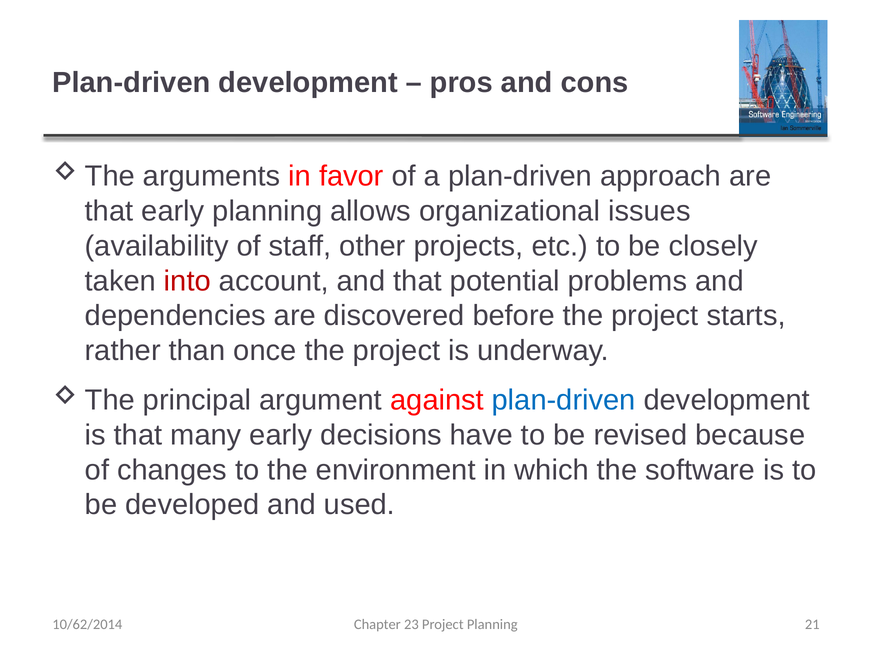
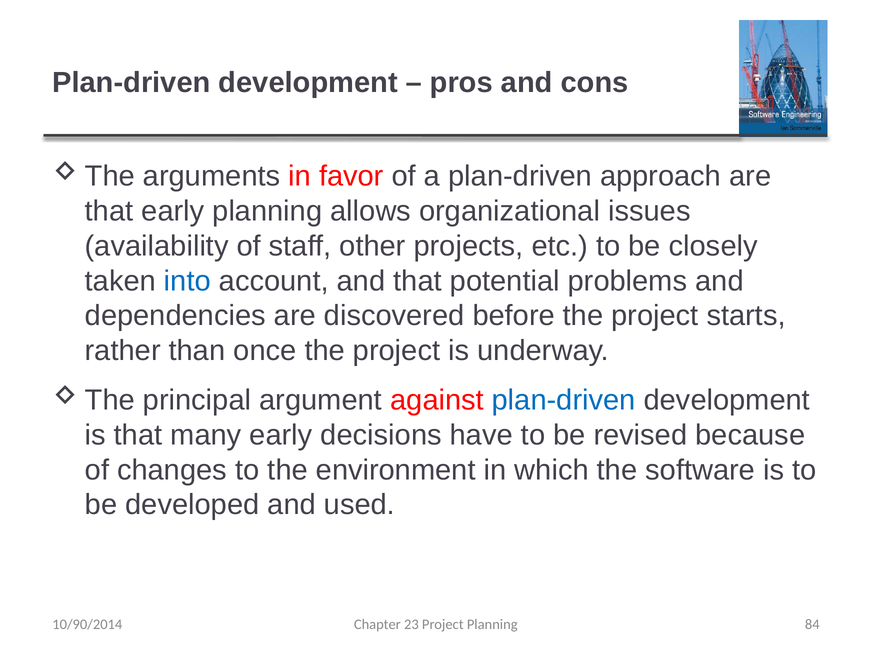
into colour: red -> blue
21: 21 -> 84
10/62/2014: 10/62/2014 -> 10/90/2014
